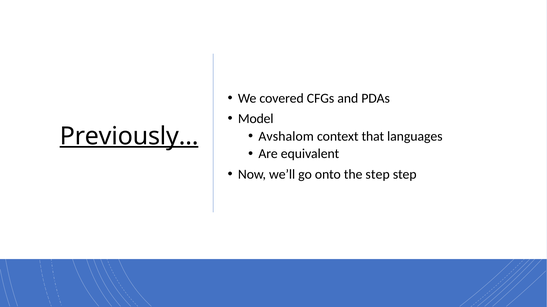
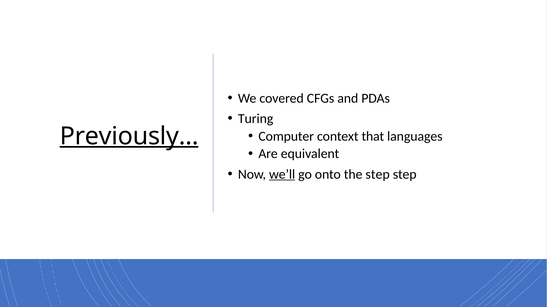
Model: Model -> Turing
Avshalom: Avshalom -> Computer
we’ll underline: none -> present
